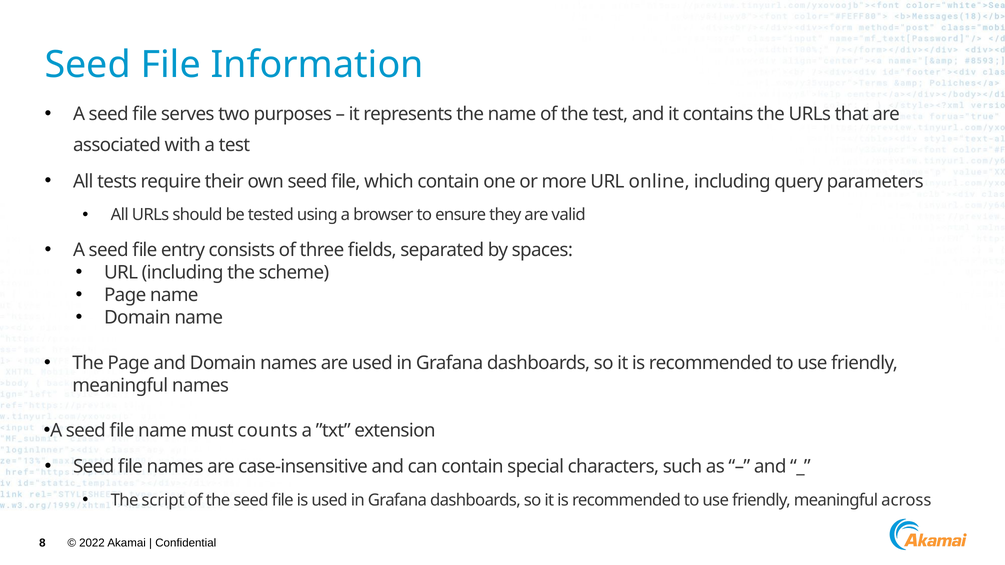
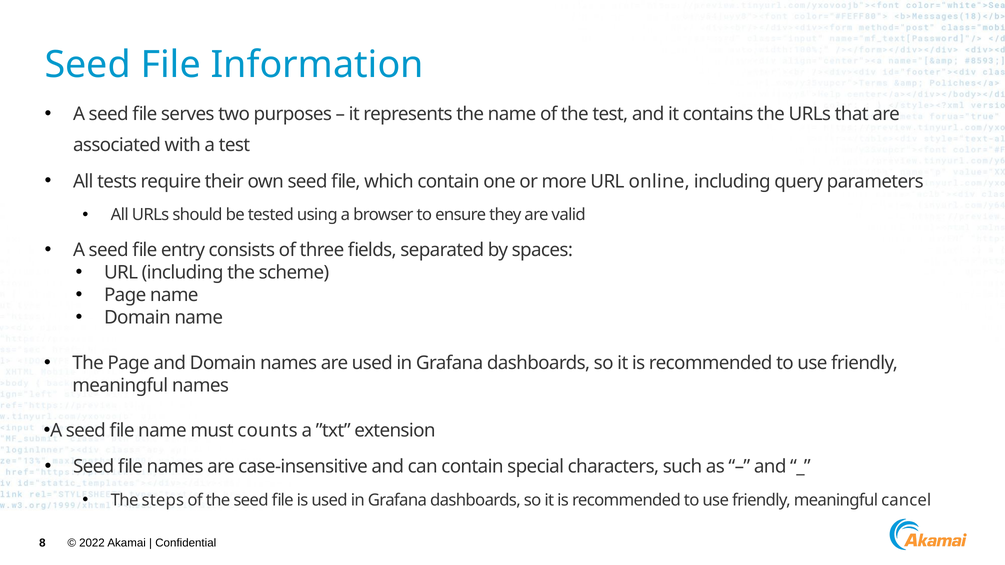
script: script -> steps
across: across -> cancel
